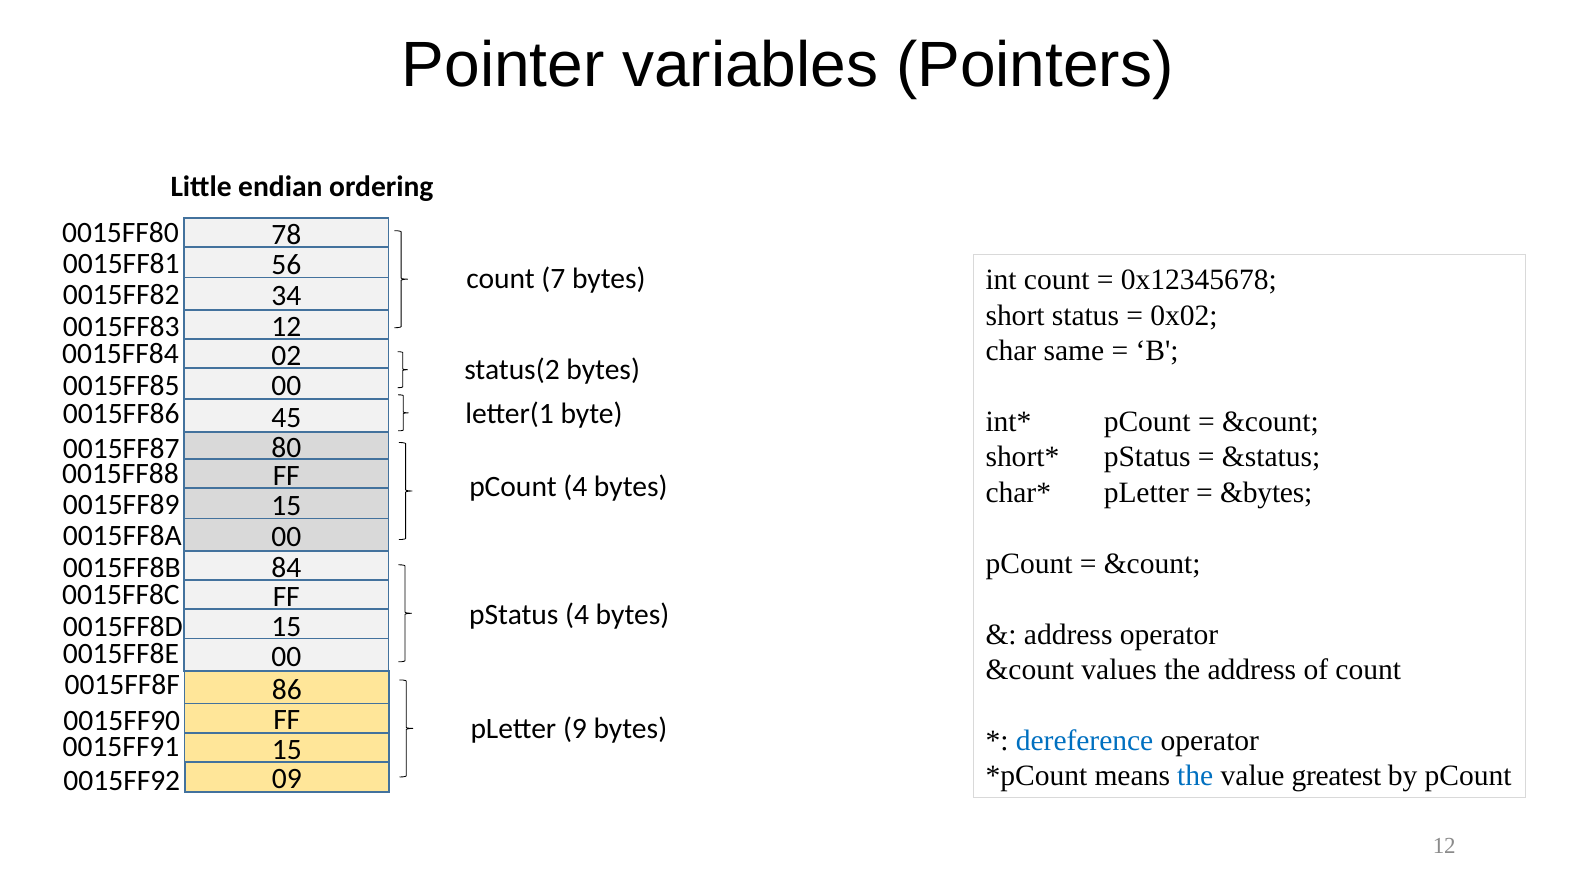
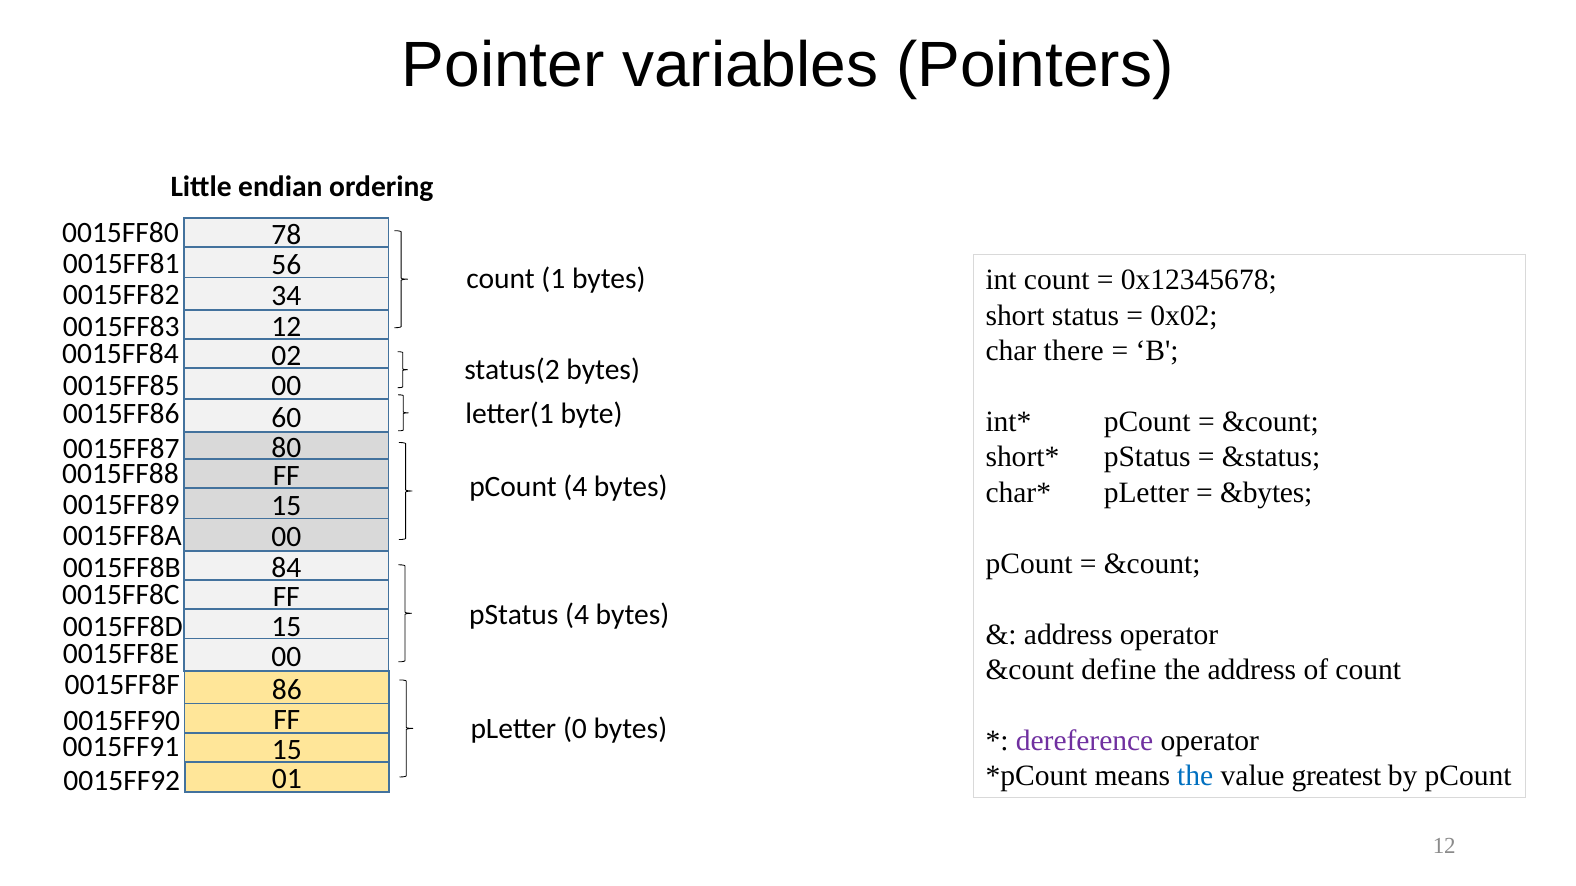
7: 7 -> 1
same: same -> there
45: 45 -> 60
values: values -> define
9: 9 -> 0
dereference colour: blue -> purple
09: 09 -> 01
